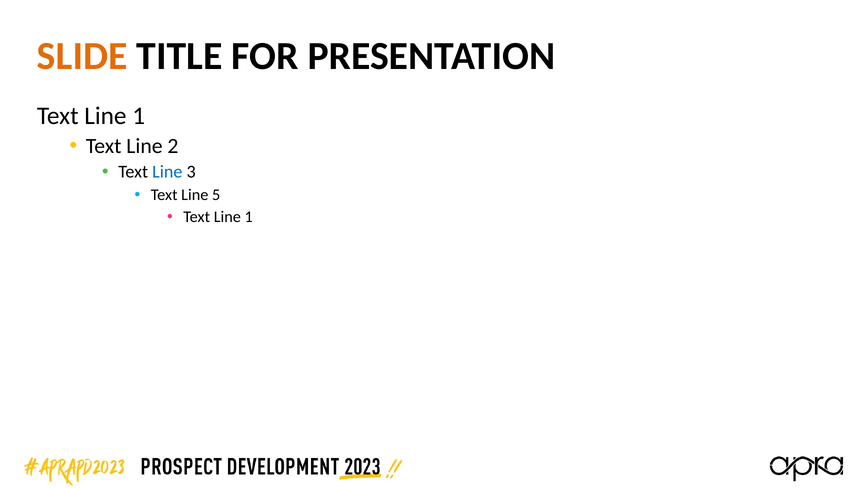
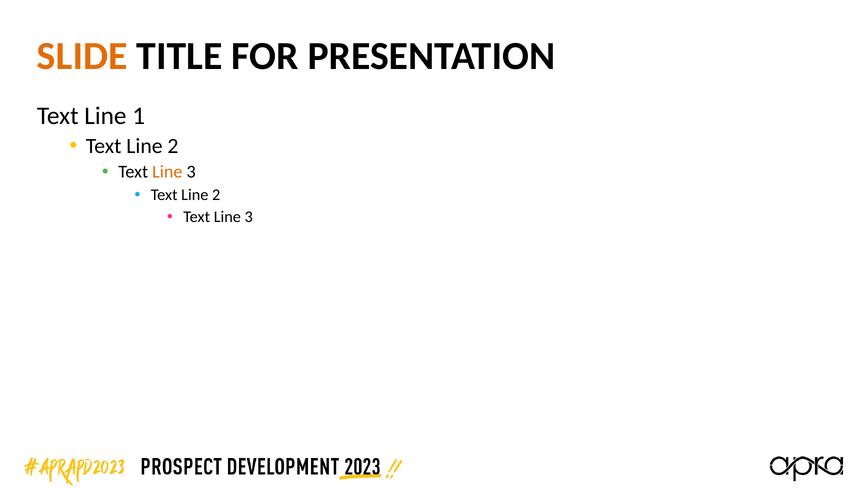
Line at (167, 172) colour: blue -> orange
5 at (216, 195): 5 -> 2
1 at (249, 217): 1 -> 3
